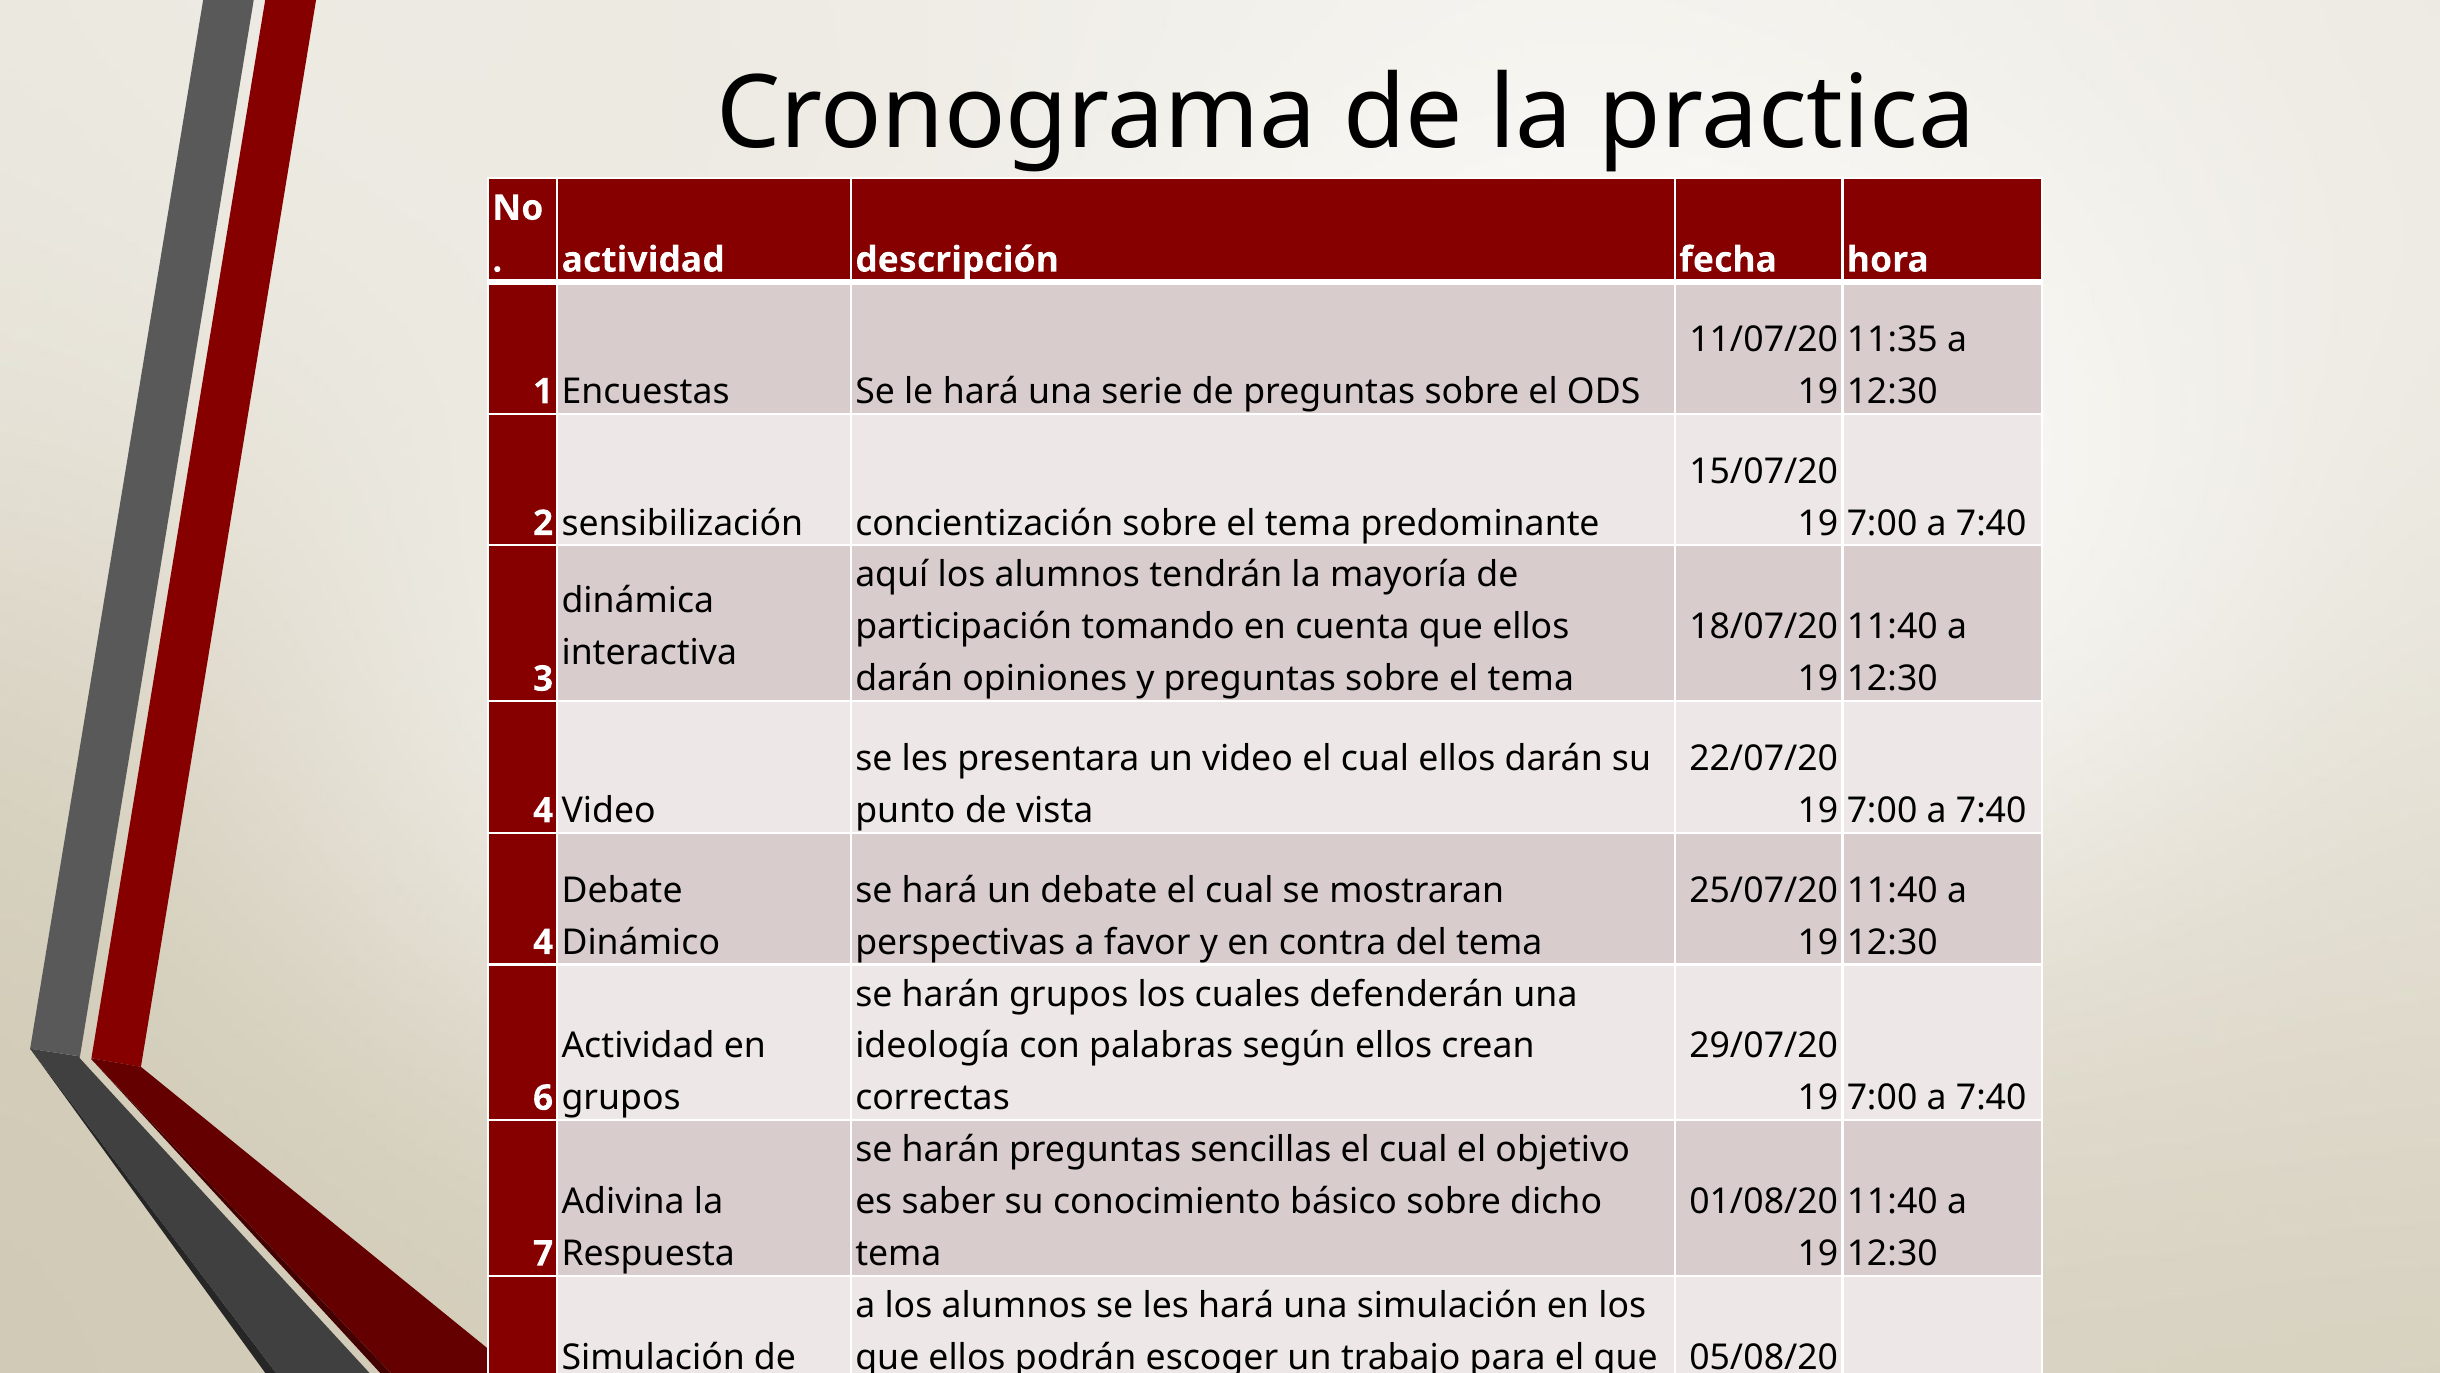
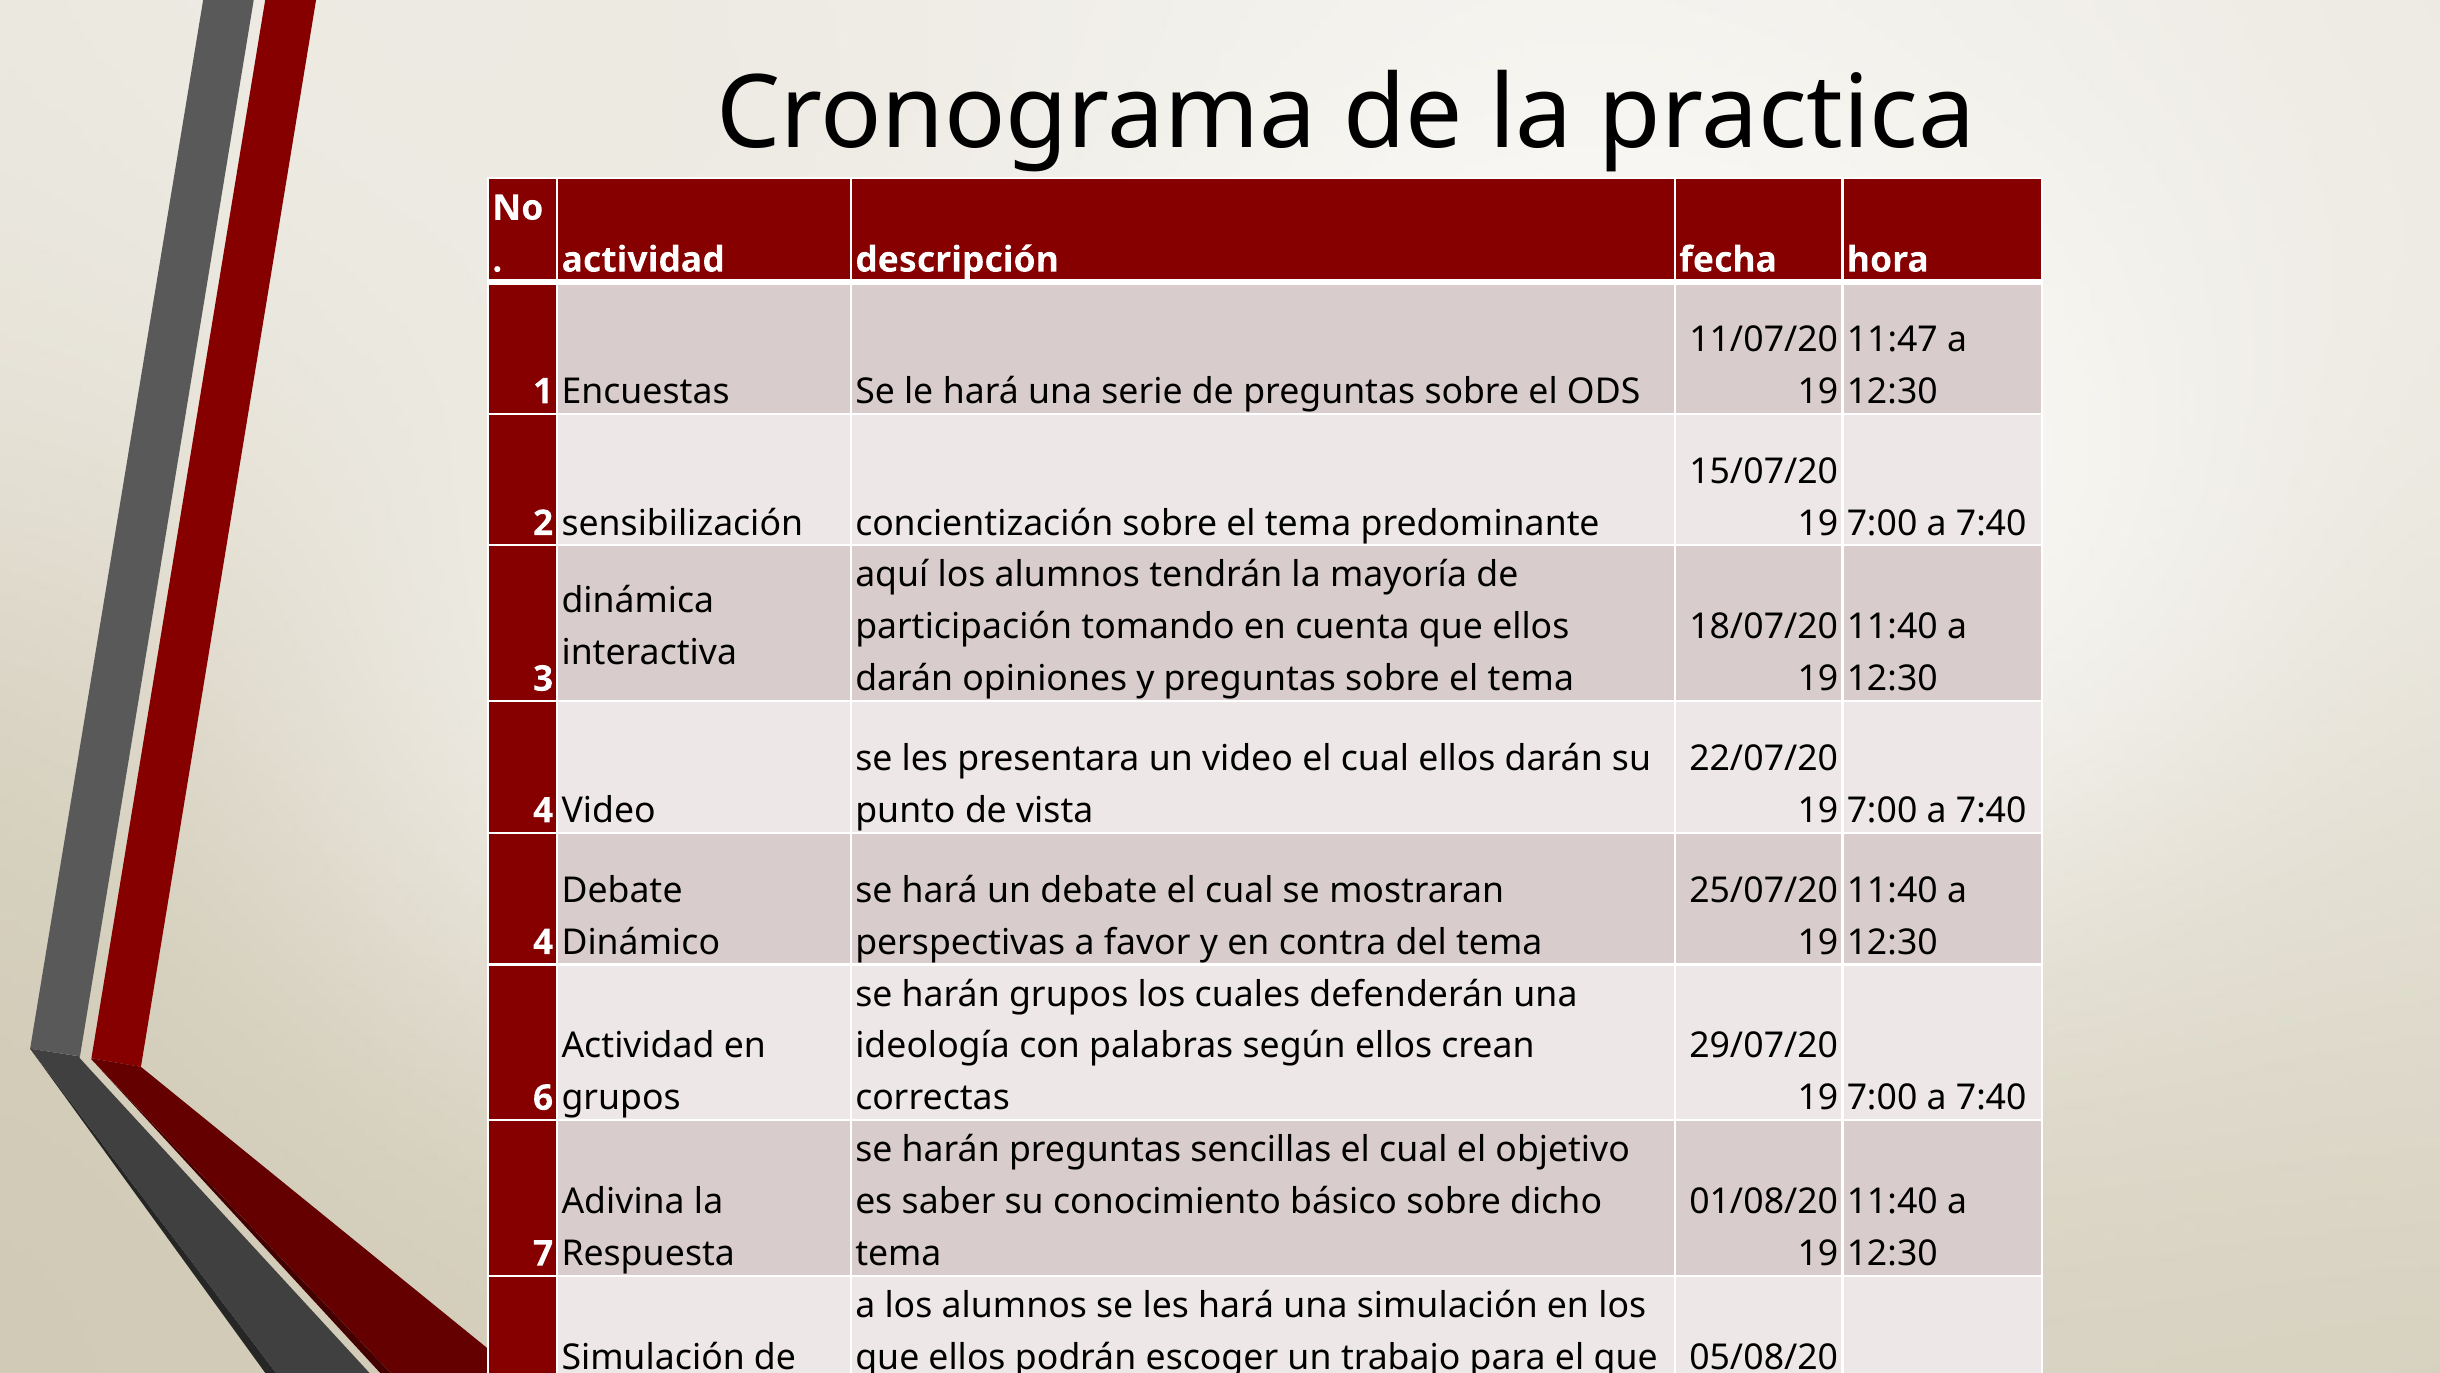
11:35: 11:35 -> 11:47
